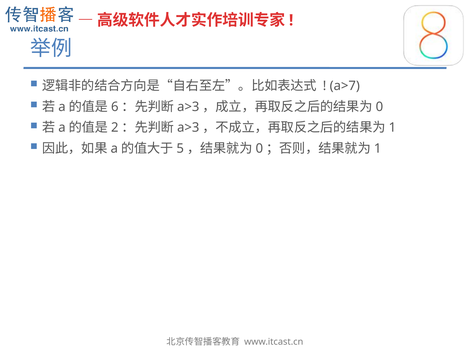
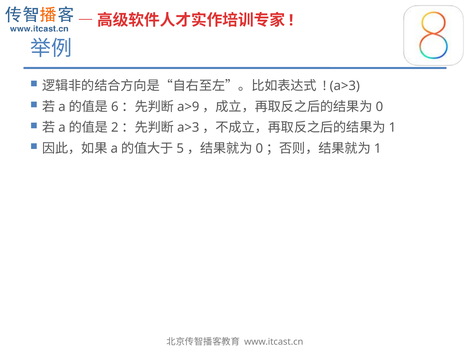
a>7 at (345, 86): a>7 -> a>3
a>3 at (188, 107): a>3 -> a>9
